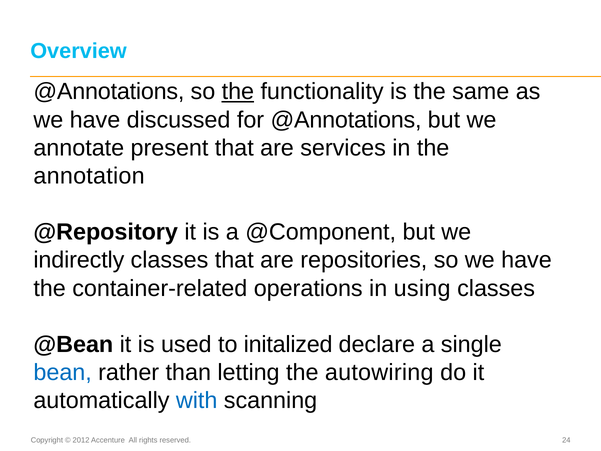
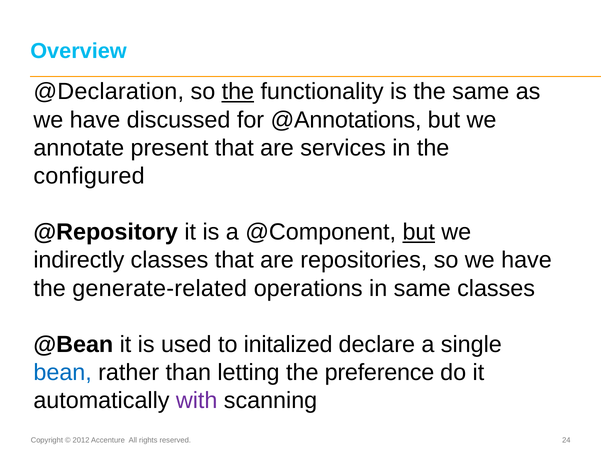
@Annotations at (109, 92): @Annotations -> @Declaration
annotation: annotation -> configured
but at (419, 232) underline: none -> present
container-related: container-related -> generate-related
in using: using -> same
autowiring: autowiring -> preference
with colour: blue -> purple
